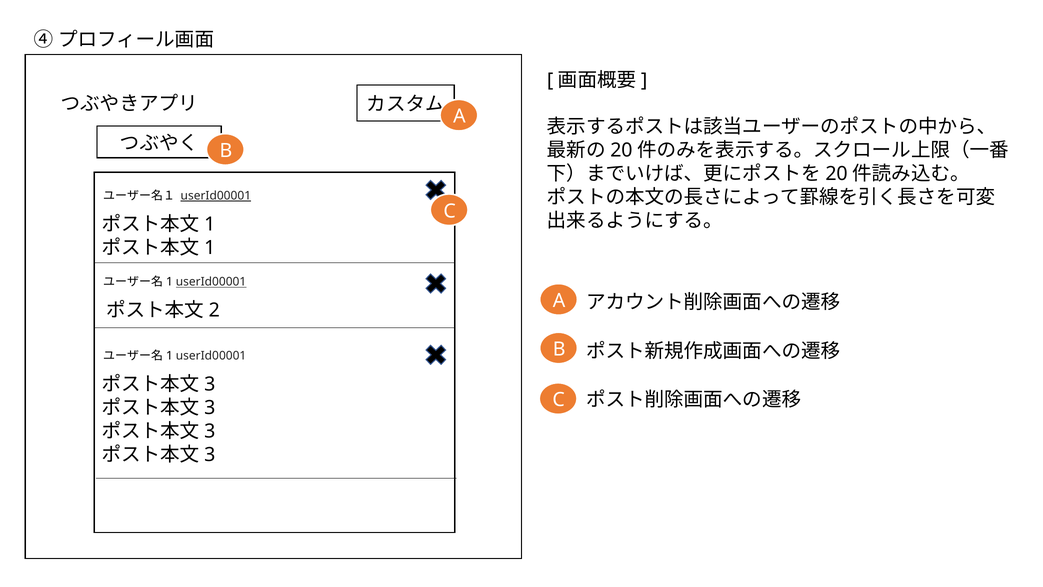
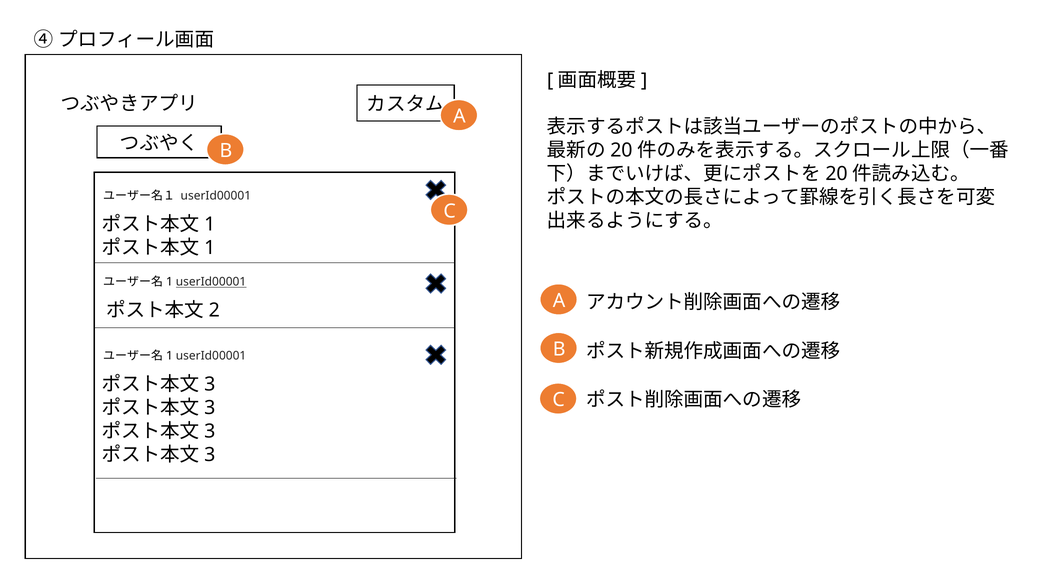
userId00001 at (216, 196) underline: present -> none
